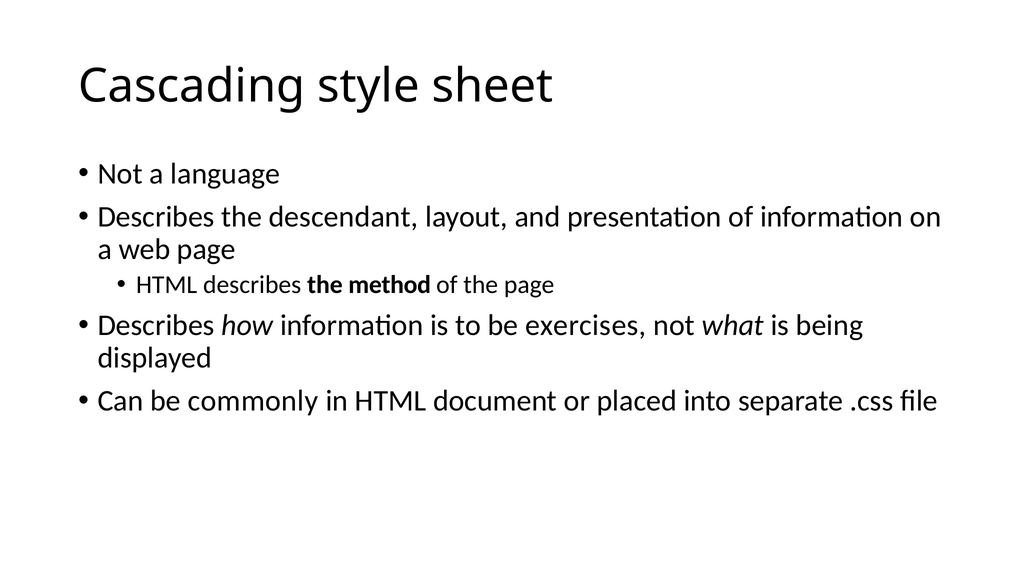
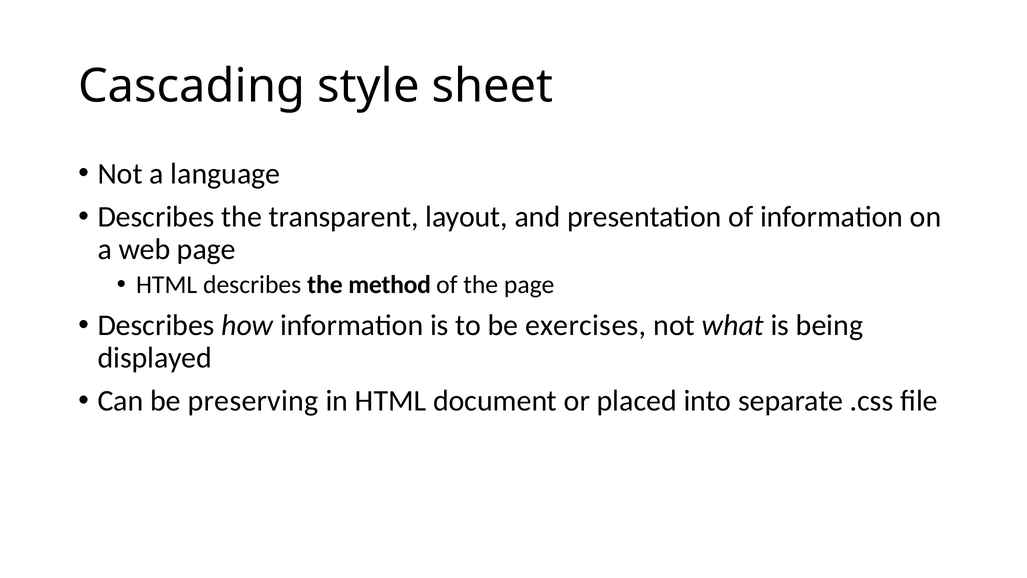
descendant: descendant -> transparent
commonly: commonly -> preserving
